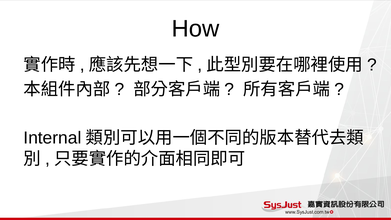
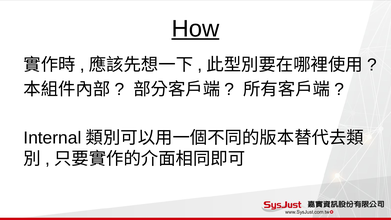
How underline: none -> present
